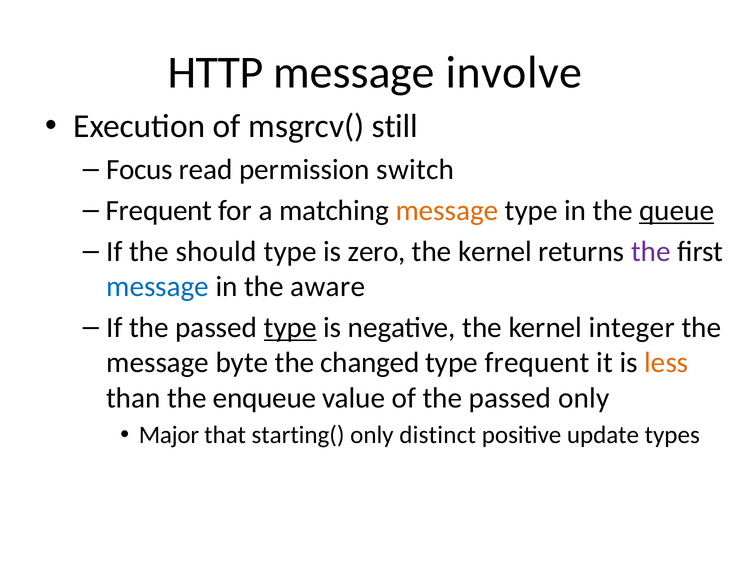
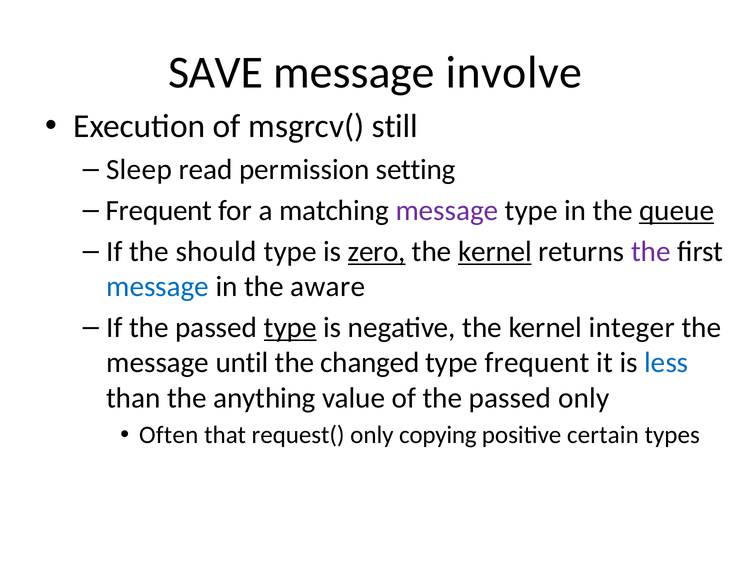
HTTP: HTTP -> SAVE
Focus: Focus -> Sleep
switch: switch -> setting
message at (447, 211) colour: orange -> purple
zero underline: none -> present
kernel at (495, 252) underline: none -> present
byte: byte -> until
less colour: orange -> blue
enqueue: enqueue -> anything
Major: Major -> Often
starting(: starting( -> request(
distinct: distinct -> copying
update: update -> certain
